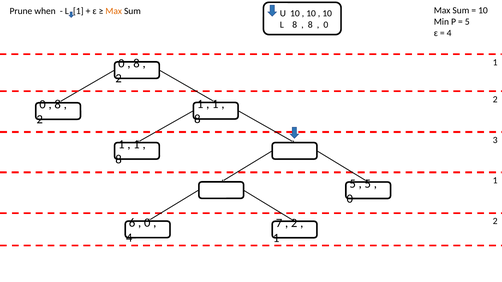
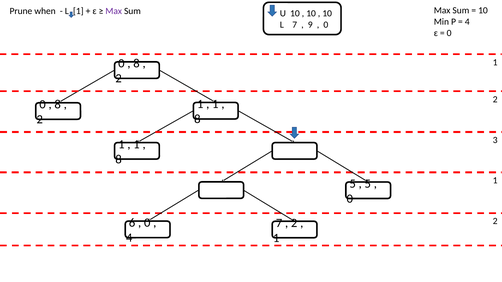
Max at (114, 11) colour: orange -> purple
5 at (467, 22): 5 -> 4
L 8: 8 -> 7
8 at (310, 25): 8 -> 9
4 at (449, 33): 4 -> 0
